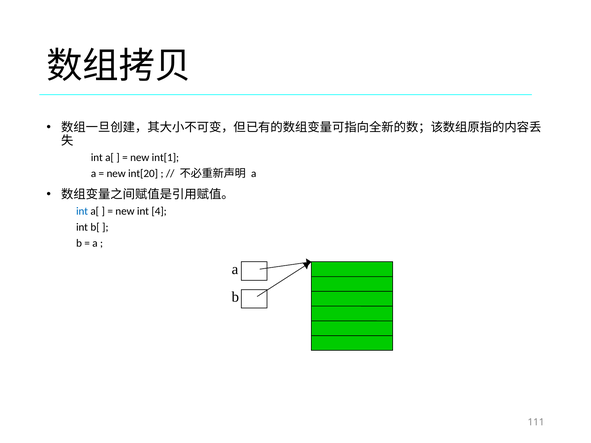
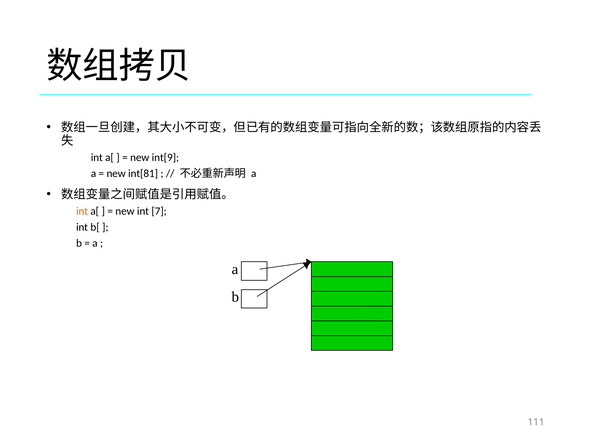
int[1: int[1 -> int[9
int[20: int[20 -> int[81
int at (82, 211) colour: blue -> orange
4: 4 -> 7
